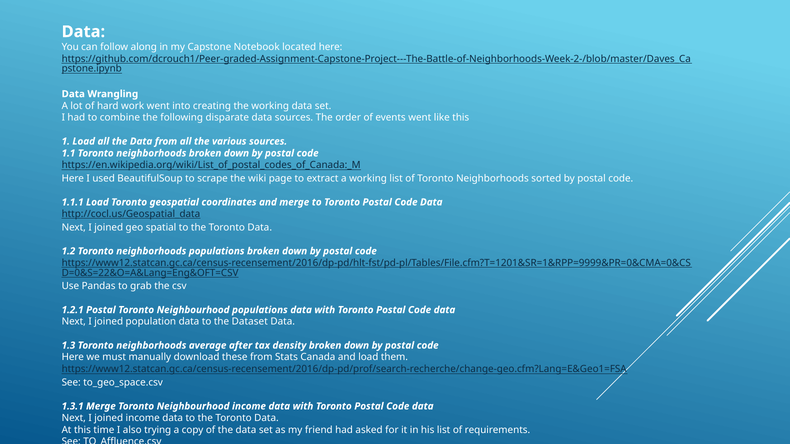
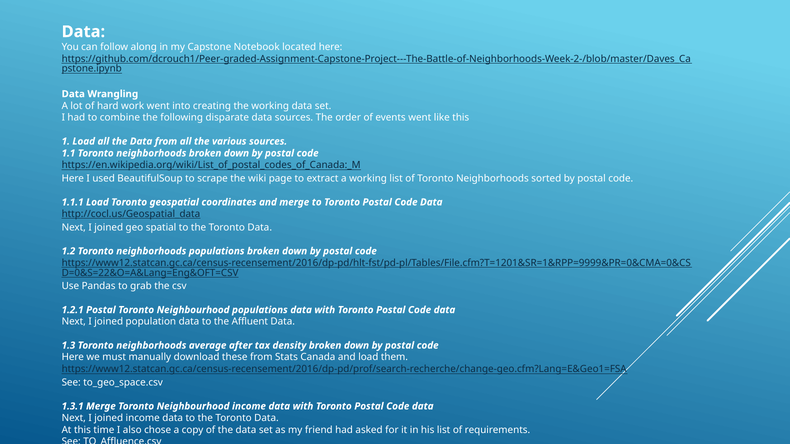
Dataset: Dataset -> Affluent
trying: trying -> chose
